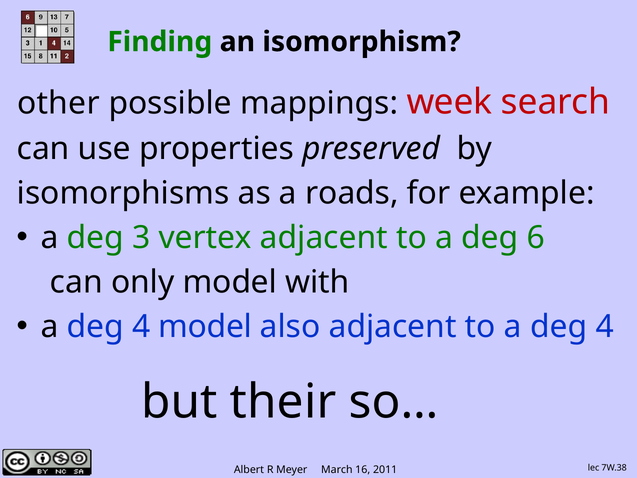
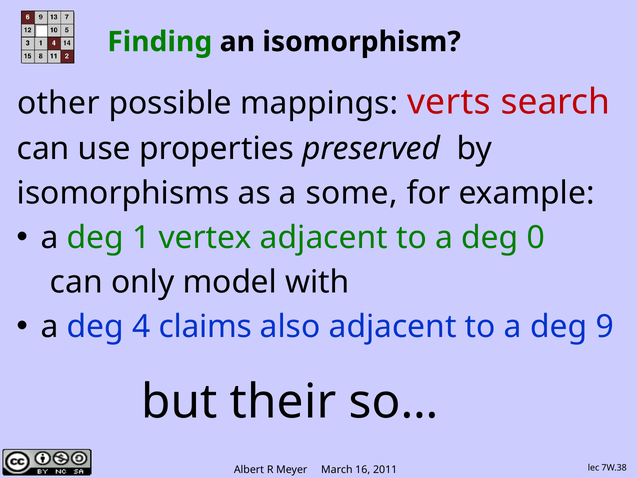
week: week -> verts
roads: roads -> some
3: 3 -> 1
6: 6 -> 0
4 model: model -> claims
to a deg 4: 4 -> 9
